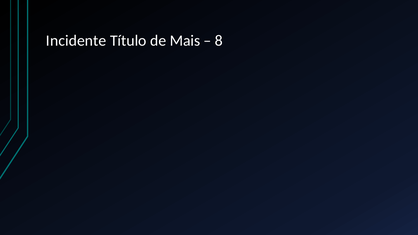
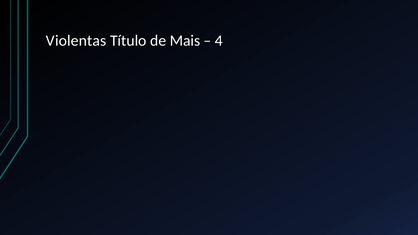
Incidente: Incidente -> Violentas
8: 8 -> 4
